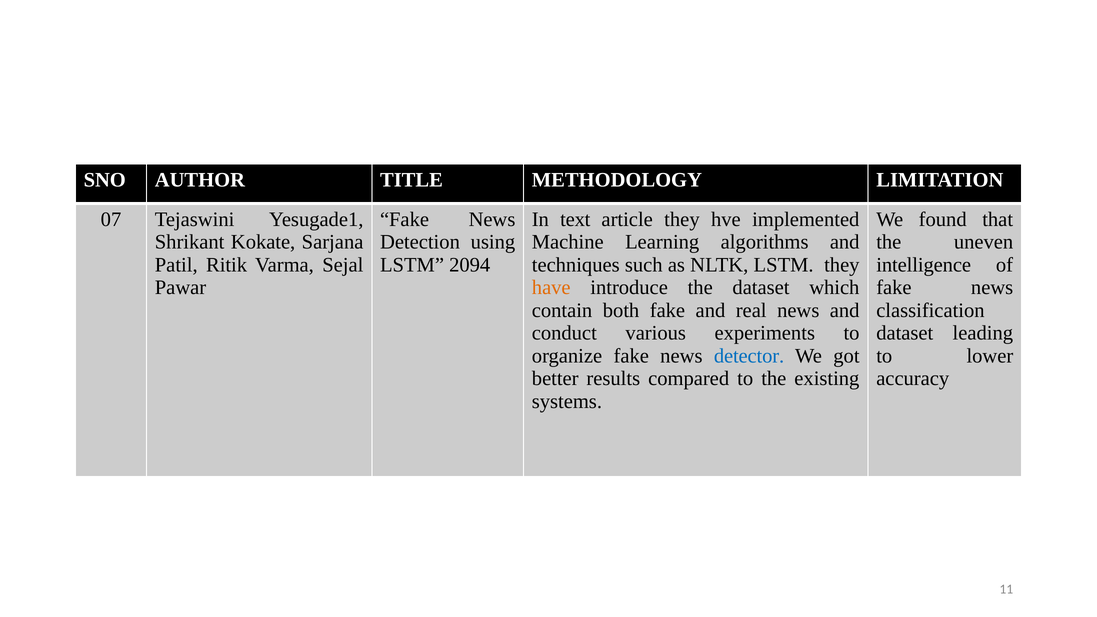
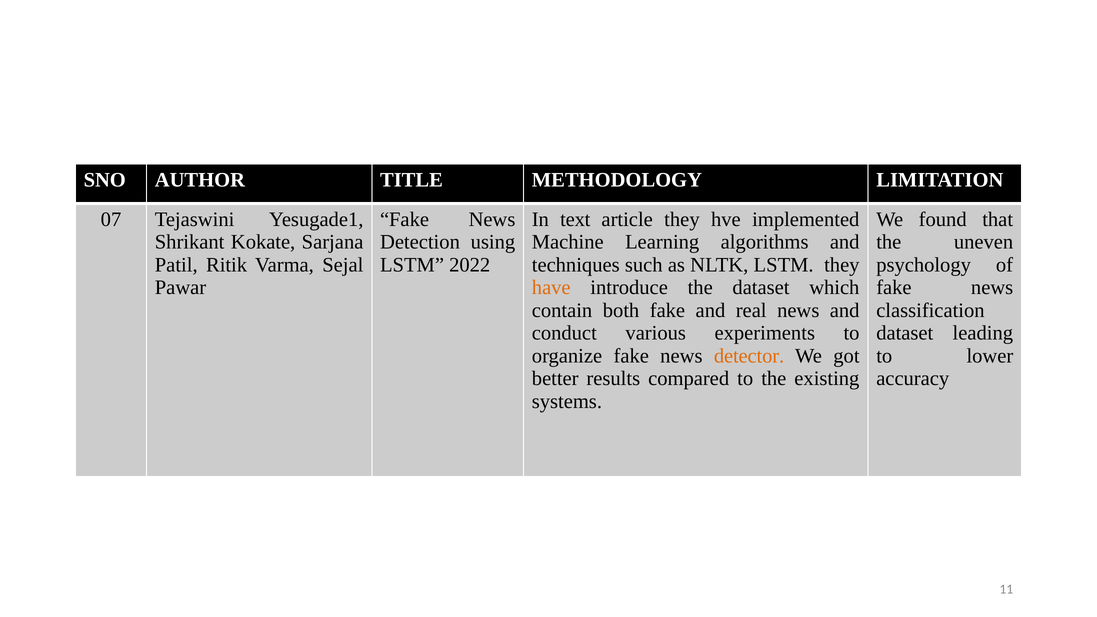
2094: 2094 -> 2022
intelligence: intelligence -> psychology
detector colour: blue -> orange
